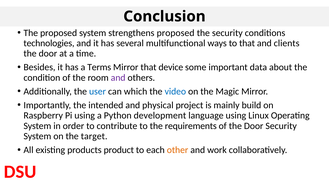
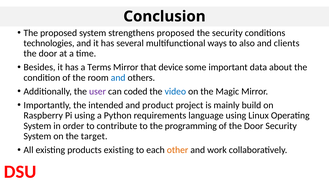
to that: that -> also
and at (118, 78) colour: purple -> blue
user colour: blue -> purple
which: which -> coded
physical: physical -> product
development: development -> requirements
requirements: requirements -> programming
products product: product -> existing
